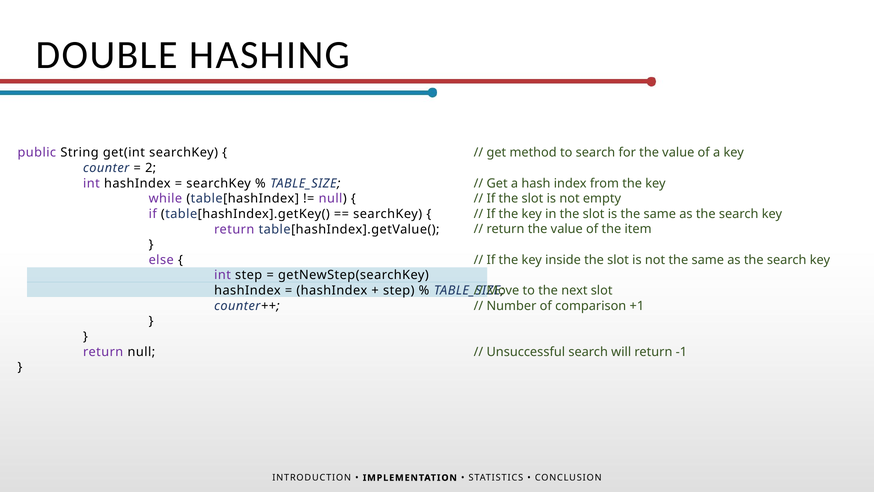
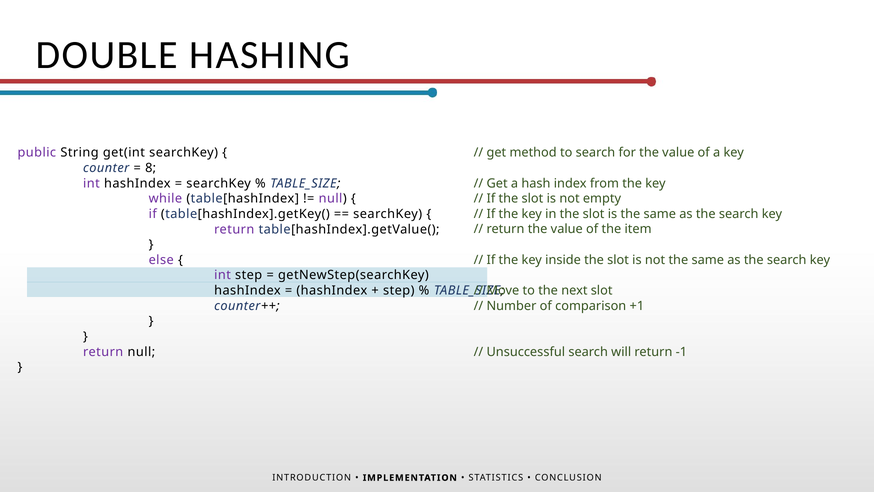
2: 2 -> 8
